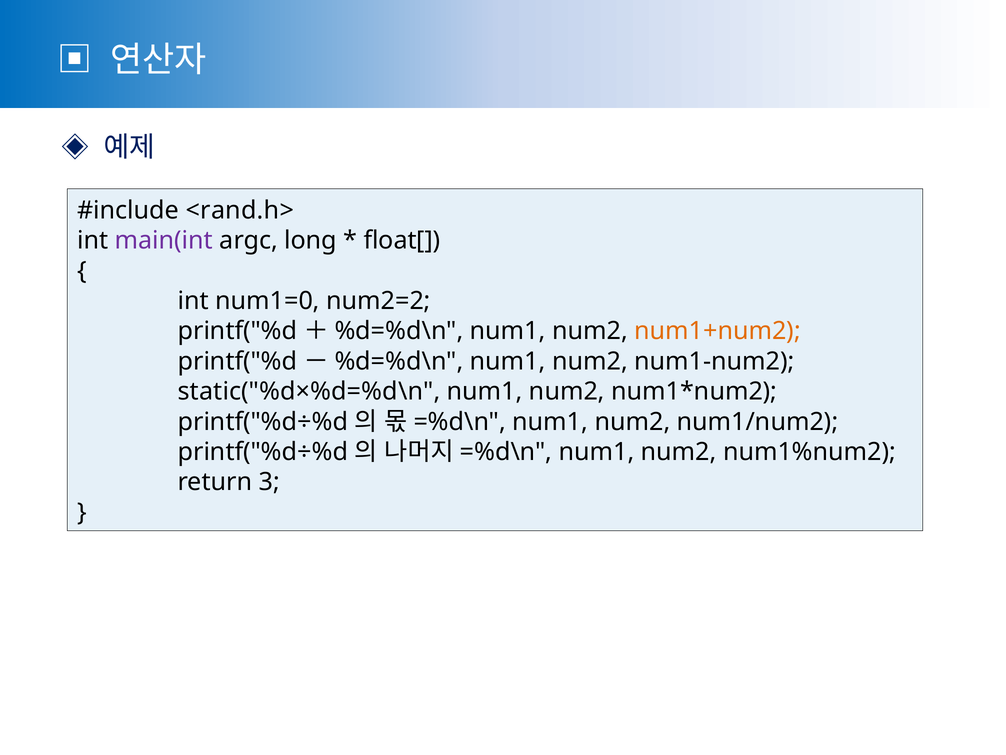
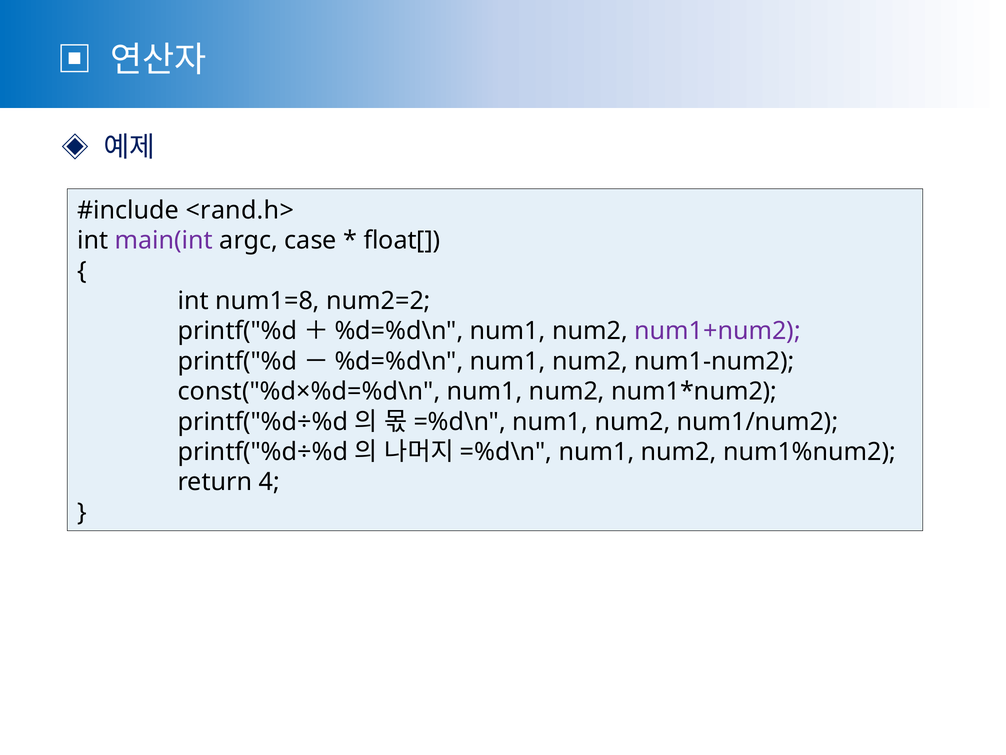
long: long -> case
num1=0: num1=0 -> num1=8
num1+num2 colour: orange -> purple
static("%d×%d=%d\n: static("%d×%d=%d\n -> const("%d×%d=%d\n
3: 3 -> 4
